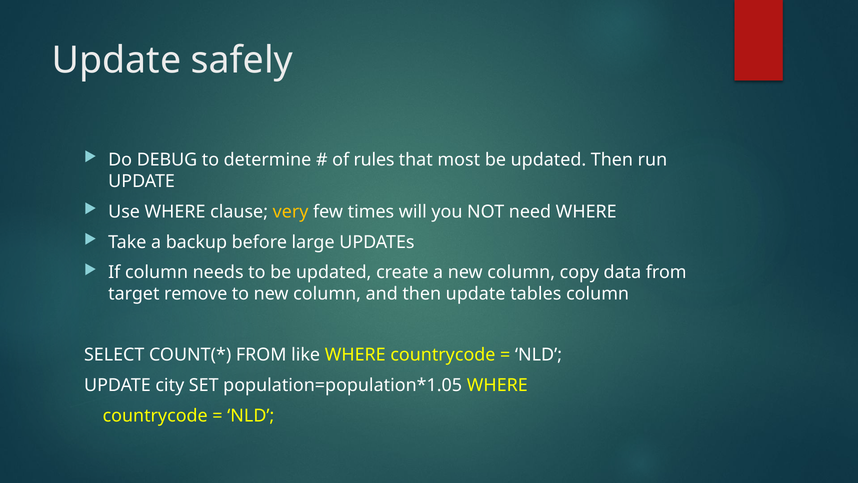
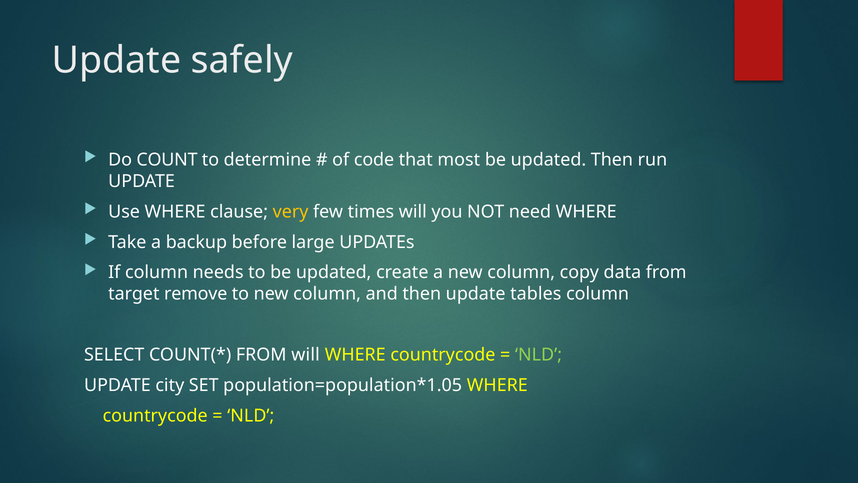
DEBUG: DEBUG -> COUNT
rules: rules -> code
FROM like: like -> will
NLD at (539, 355) colour: white -> light green
